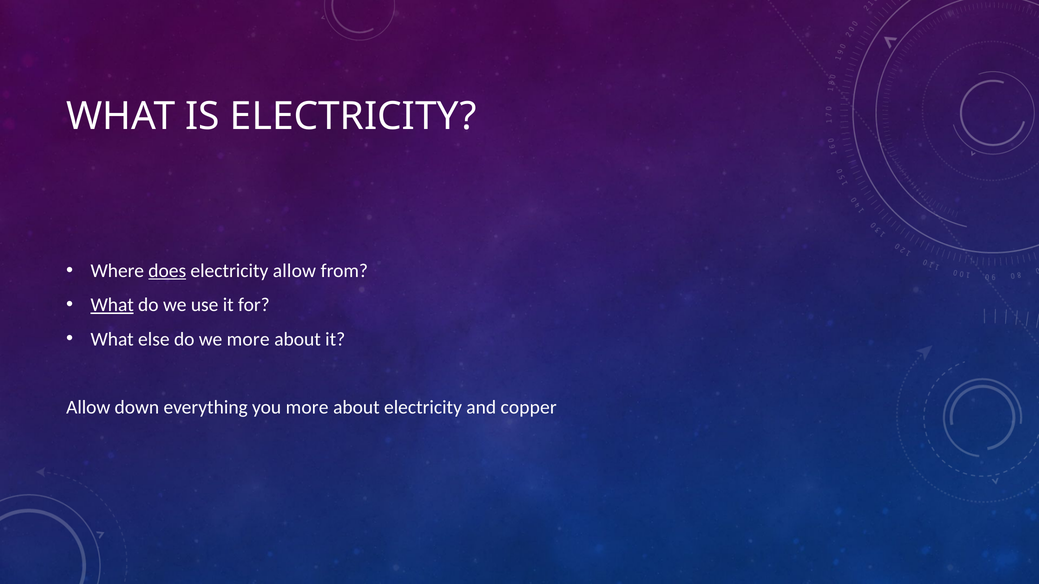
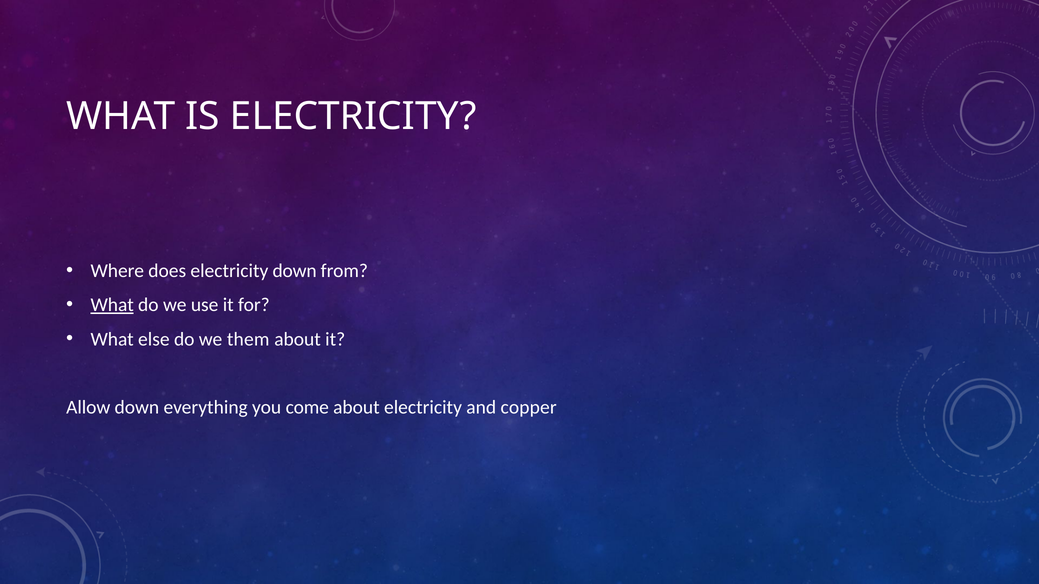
does underline: present -> none
electricity allow: allow -> down
we more: more -> them
you more: more -> come
